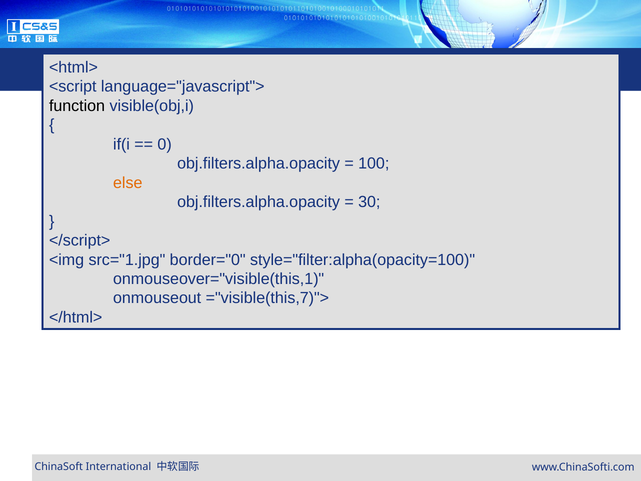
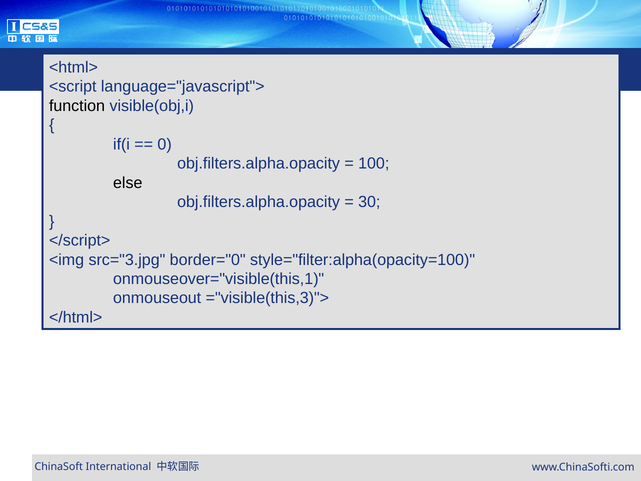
else colour: orange -> black
src="1.jpg: src="1.jpg -> src="3.jpg
="visible(this,7)">: ="visible(this,7)"> -> ="visible(this,3)">
